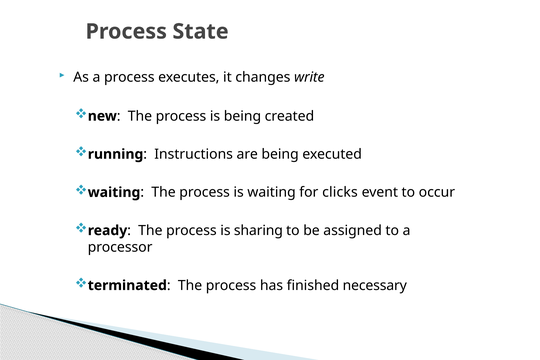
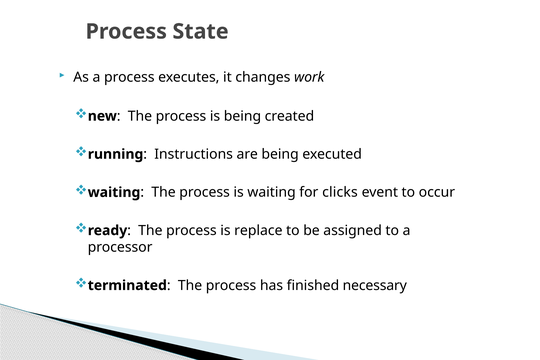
write: write -> work
sharing: sharing -> replace
